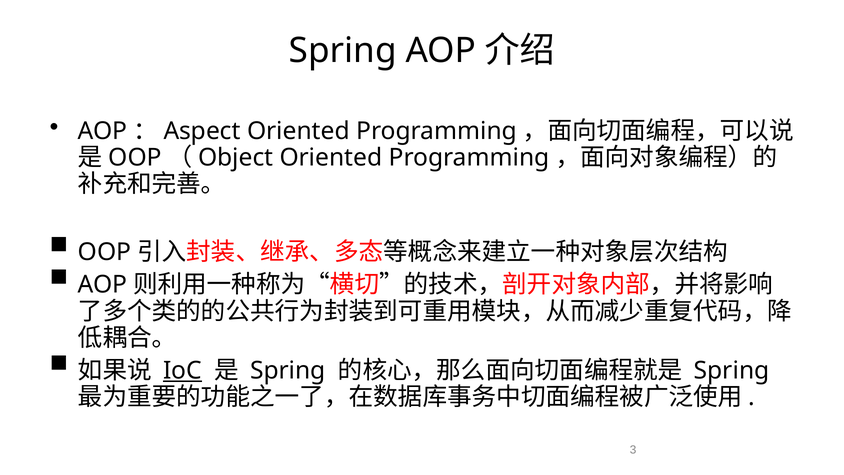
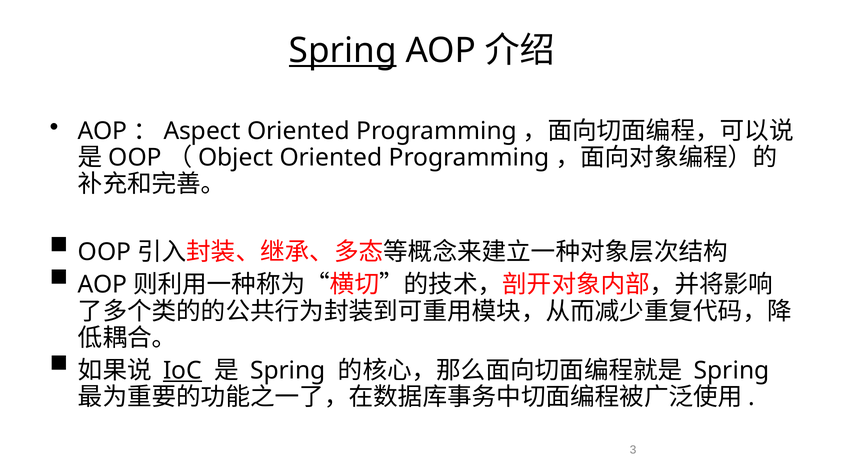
Spring at (343, 51) underline: none -> present
